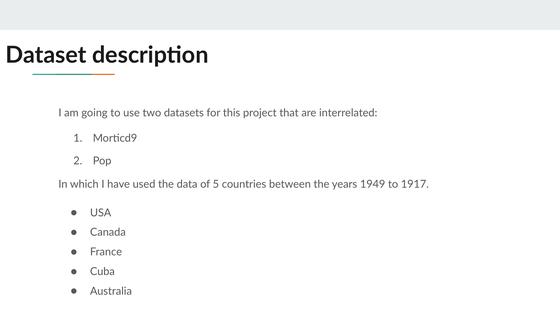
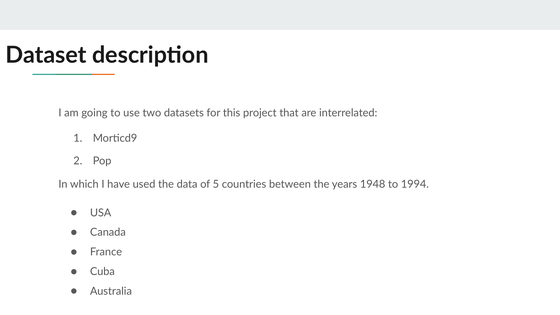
1949: 1949 -> 1948
1917: 1917 -> 1994
